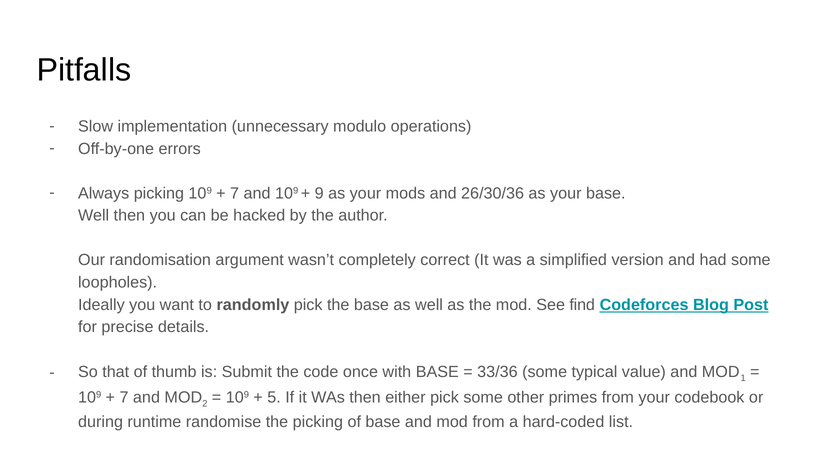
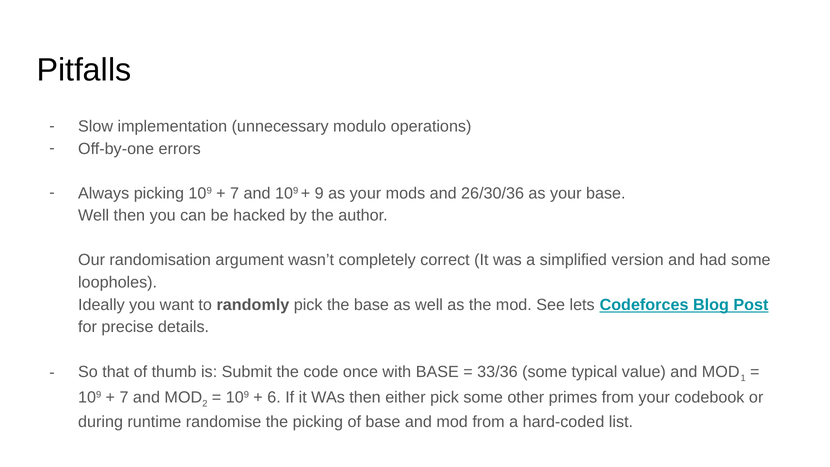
find: find -> lets
5: 5 -> 6
